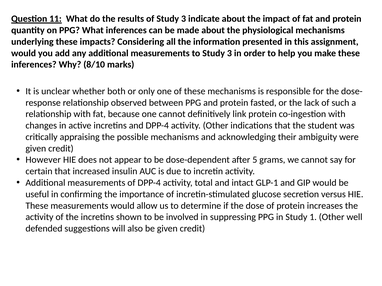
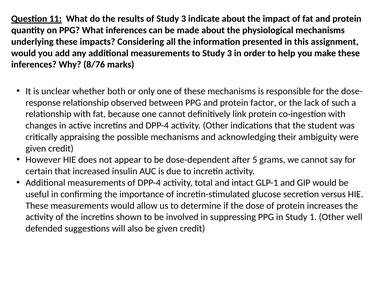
8/10: 8/10 -> 8/76
fasted: fasted -> factor
